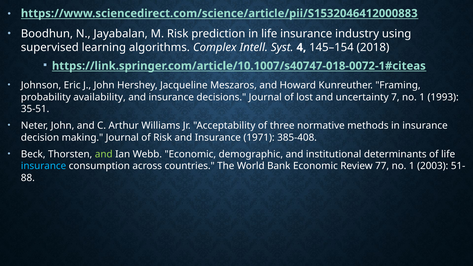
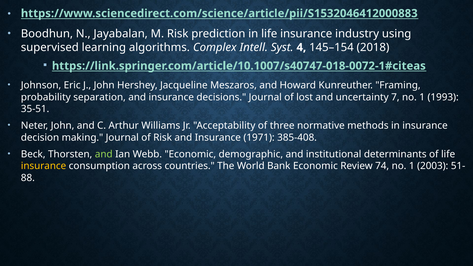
availability: availability -> separation
insurance at (44, 166) colour: light blue -> yellow
77: 77 -> 74
